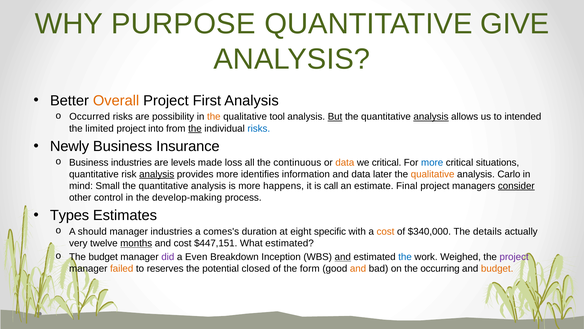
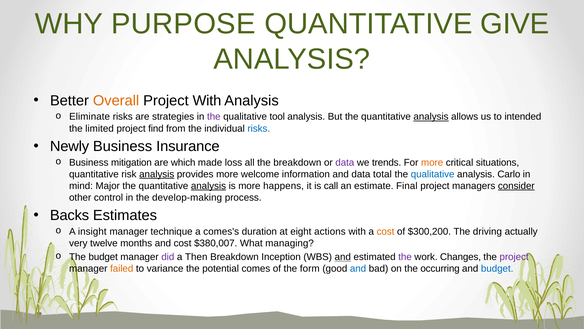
Project First: First -> With
Occurred: Occurred -> Eliminate
possibility: possibility -> strategies
the at (214, 117) colour: orange -> purple
But underline: present -> none
into: into -> find
the at (195, 128) underline: present -> none
Business industries: industries -> mitigation
levels: levels -> which
the continuous: continuous -> breakdown
data at (345, 162) colour: orange -> purple
we critical: critical -> trends
more at (432, 162) colour: blue -> orange
identifies: identifies -> welcome
later: later -> total
qualitative at (433, 174) colour: orange -> blue
Small: Small -> Major
analysis at (208, 186) underline: none -> present
Types: Types -> Backs
should: should -> insight
manager industries: industries -> technique
specific: specific -> actions
$340,000: $340,000 -> $300,200
details: details -> driving
months underline: present -> none
$447,151: $447,151 -> $380,007
What estimated: estimated -> managing
Even: Even -> Then
the at (405, 257) colour: blue -> purple
Weighed: Weighed -> Changes
reserves: reserves -> variance
closed: closed -> comes
and at (358, 268) colour: orange -> blue
budget at (497, 268) colour: orange -> blue
